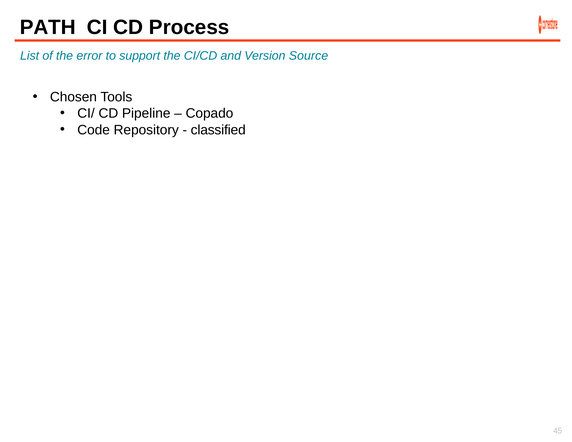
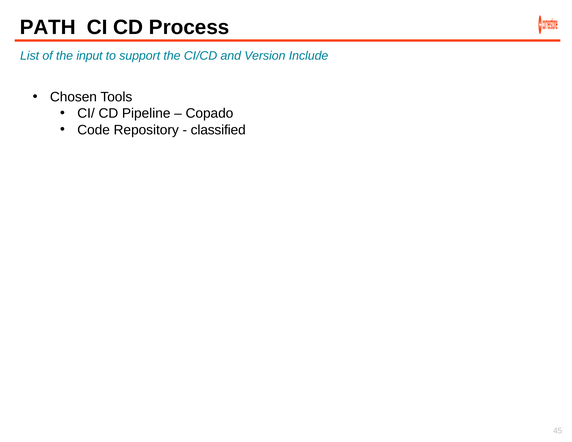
error: error -> input
Source: Source -> Include
